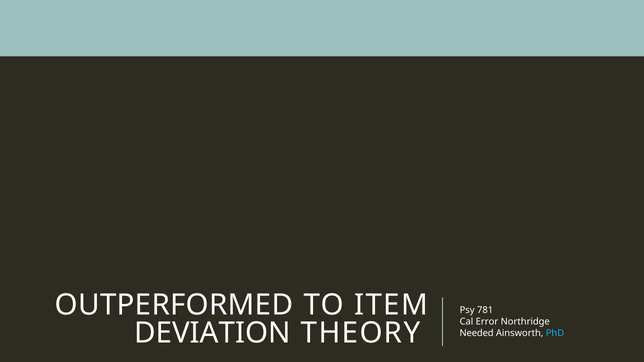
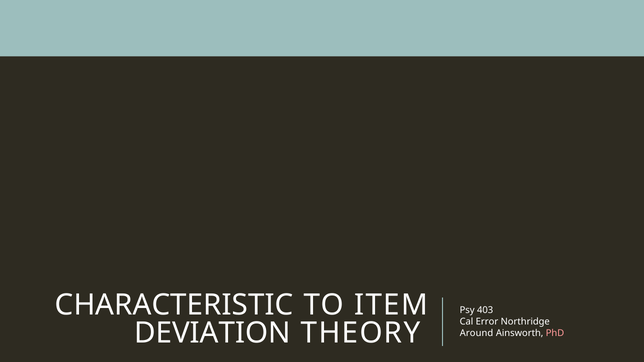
OUTPERFORMED: OUTPERFORMED -> CHARACTERISTIC
781: 781 -> 403
Needed: Needed -> Around
PhD colour: light blue -> pink
